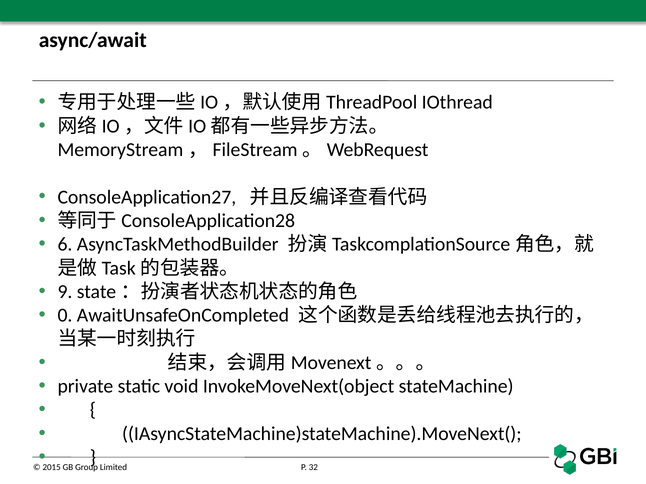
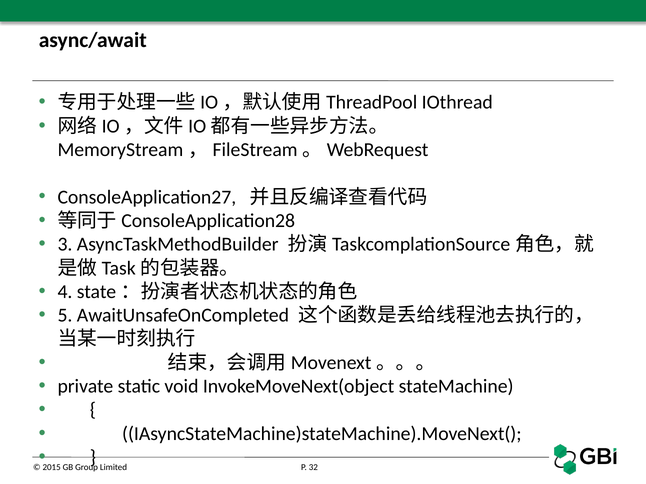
6: 6 -> 3
9: 9 -> 4
0: 0 -> 5
